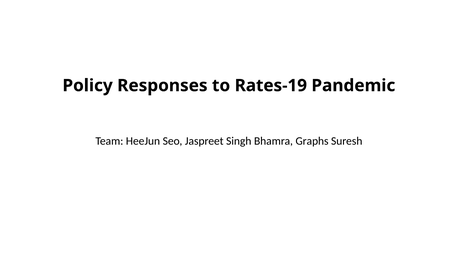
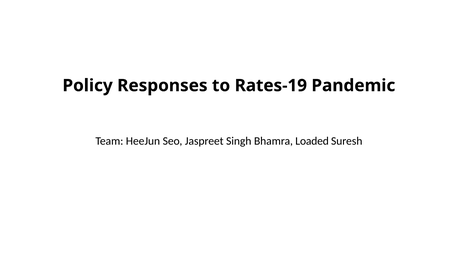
Graphs: Graphs -> Loaded
